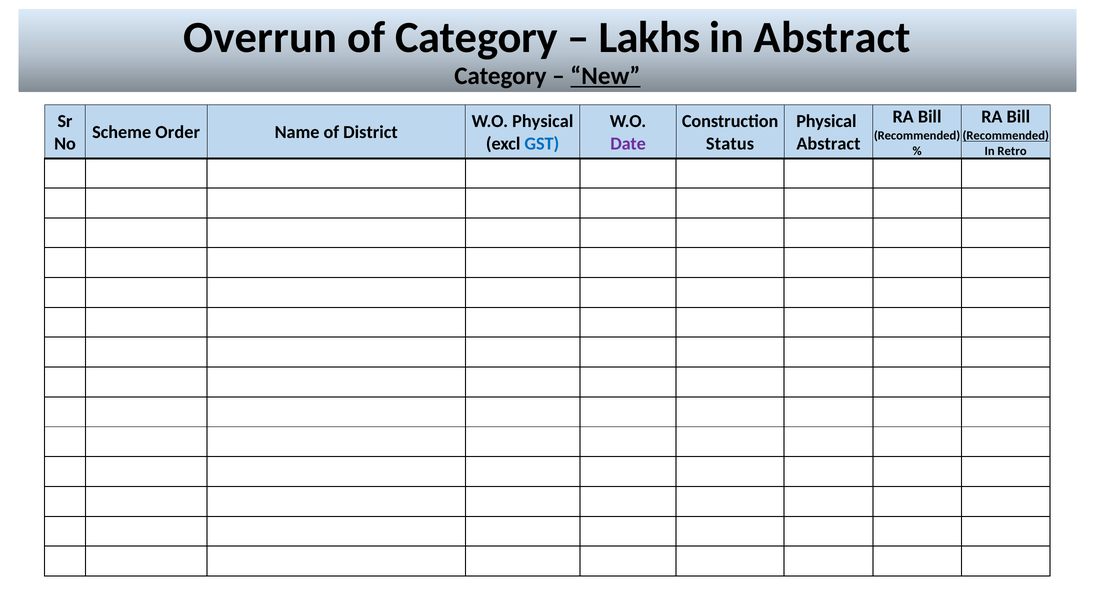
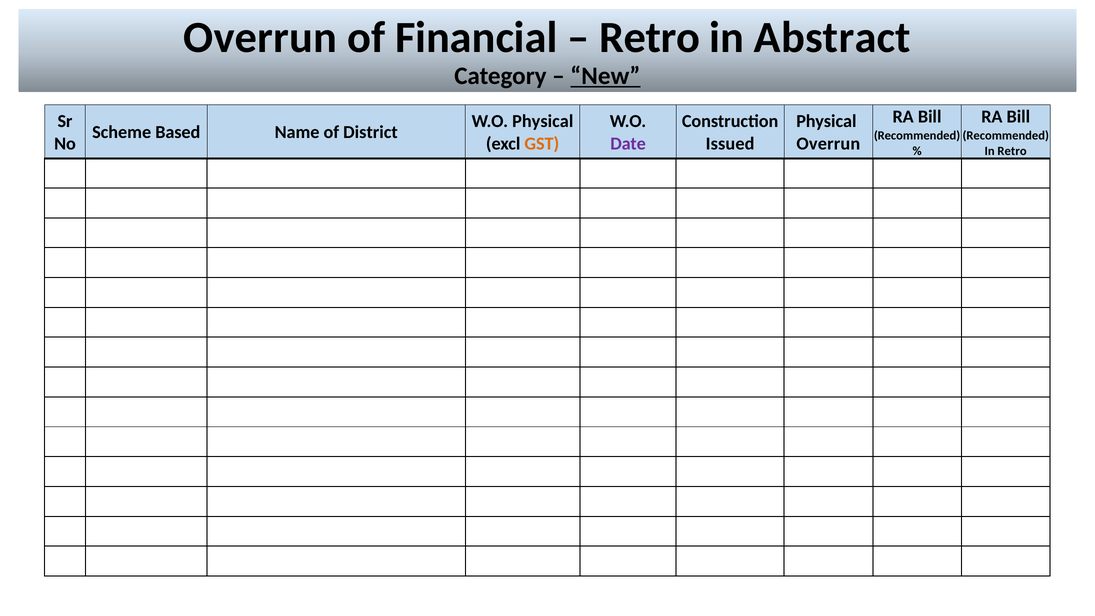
of Category: Category -> Financial
Lakhs at (650, 38): Lakhs -> Retro
Order: Order -> Based
Recommended at (1006, 136) underline: present -> none
GST colour: blue -> orange
Status: Status -> Issued
Abstract at (828, 144): Abstract -> Overrun
